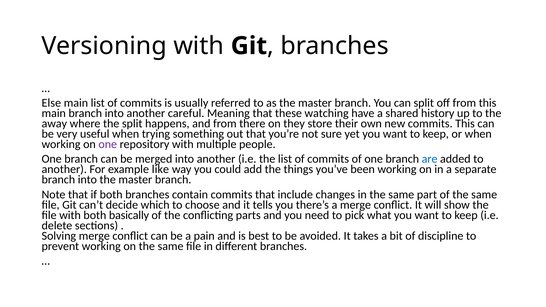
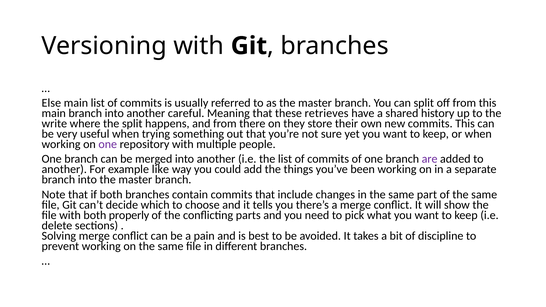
watching: watching -> retrieves
away: away -> write
are colour: blue -> purple
basically: basically -> properly
